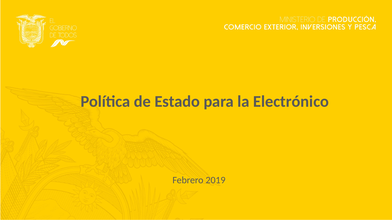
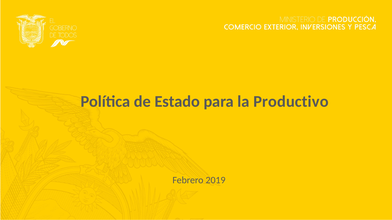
Electrónico: Electrónico -> Productivo
